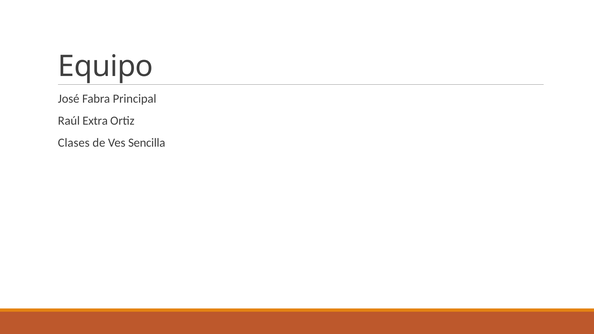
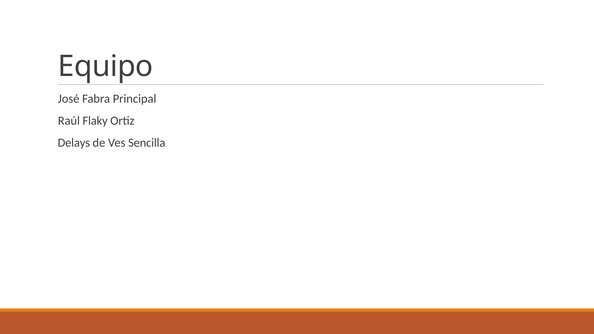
Extra: Extra -> Flaky
Clases: Clases -> Delays
